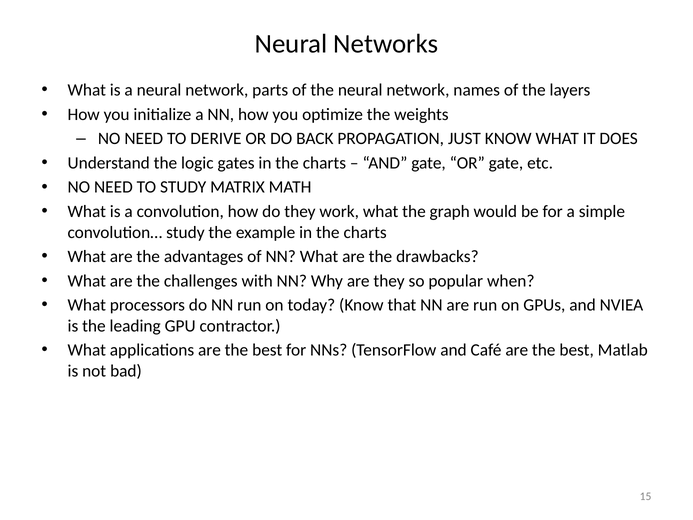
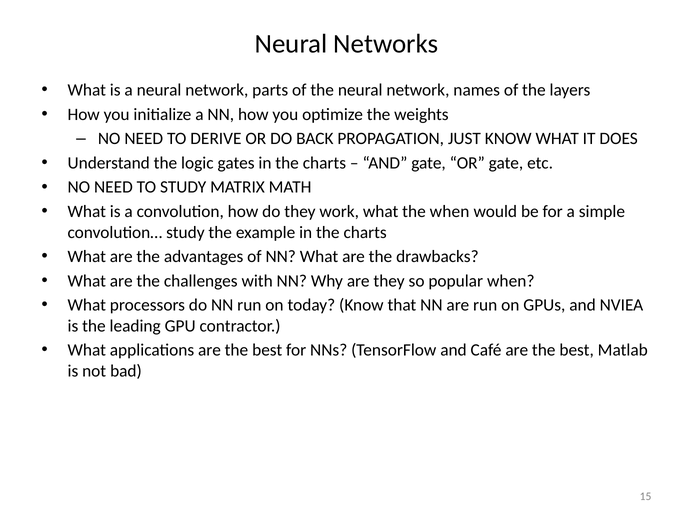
the graph: graph -> when
